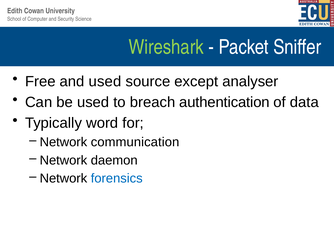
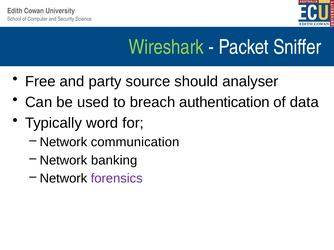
and used: used -> party
except: except -> should
daemon: daemon -> banking
forensics colour: blue -> purple
